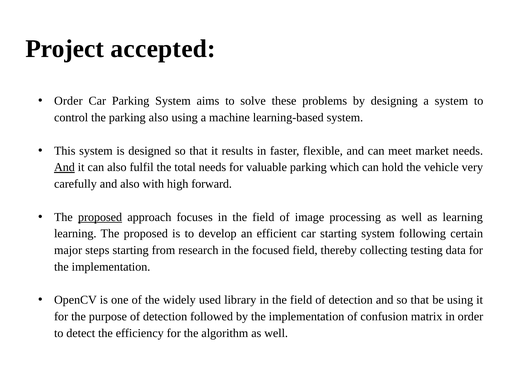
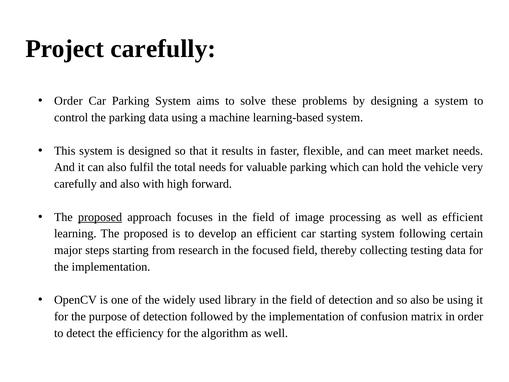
Project accepted: accepted -> carefully
parking also: also -> data
And at (64, 167) underline: present -> none
as learning: learning -> efficient
and so that: that -> also
